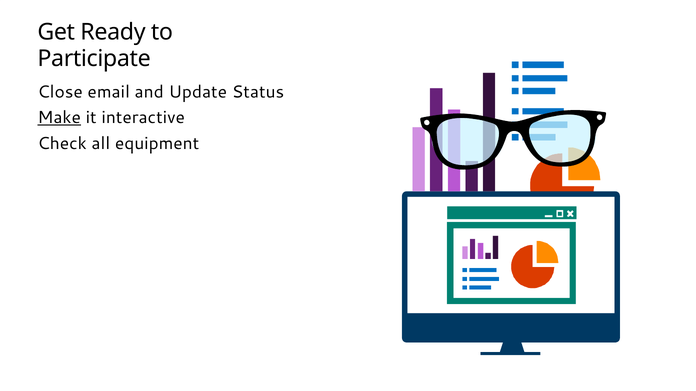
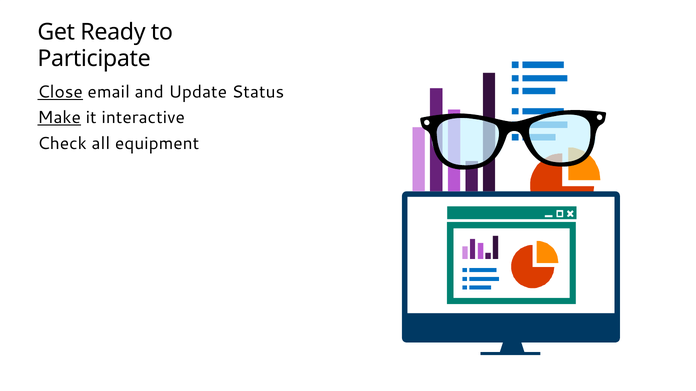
Close underline: none -> present
